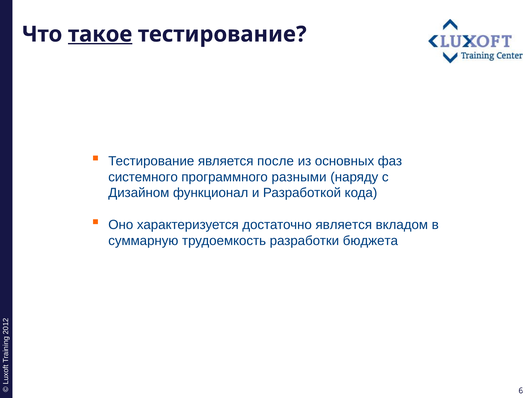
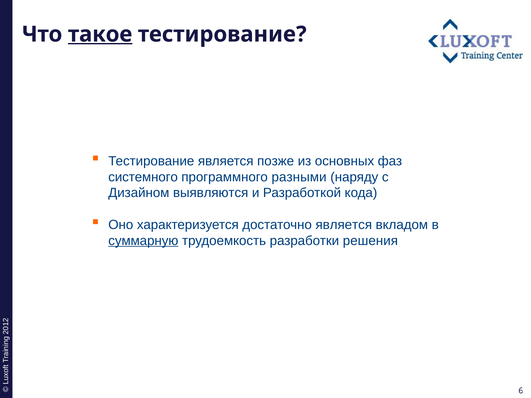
после: после -> позже
функционал: функционал -> выявляются
суммарную underline: none -> present
бюджета: бюджета -> решения
